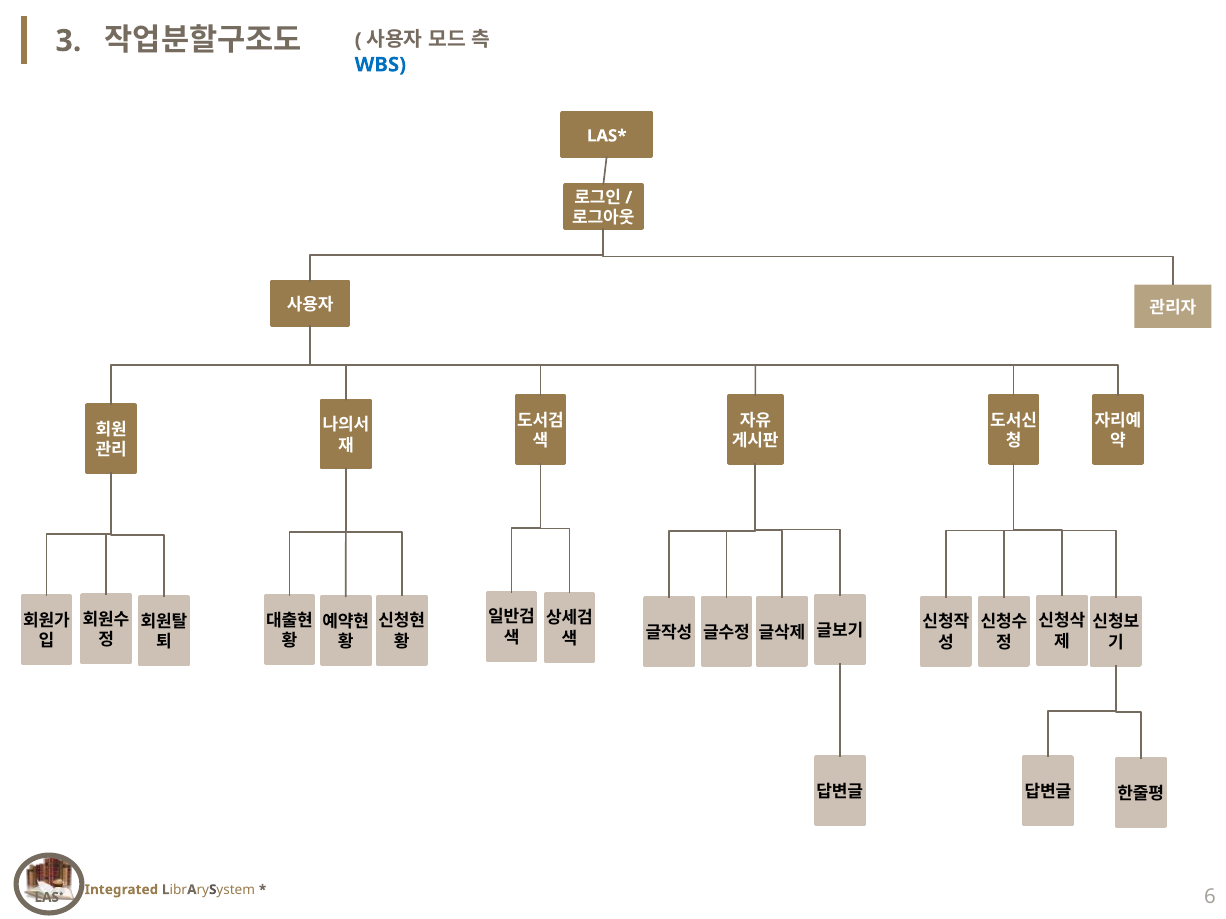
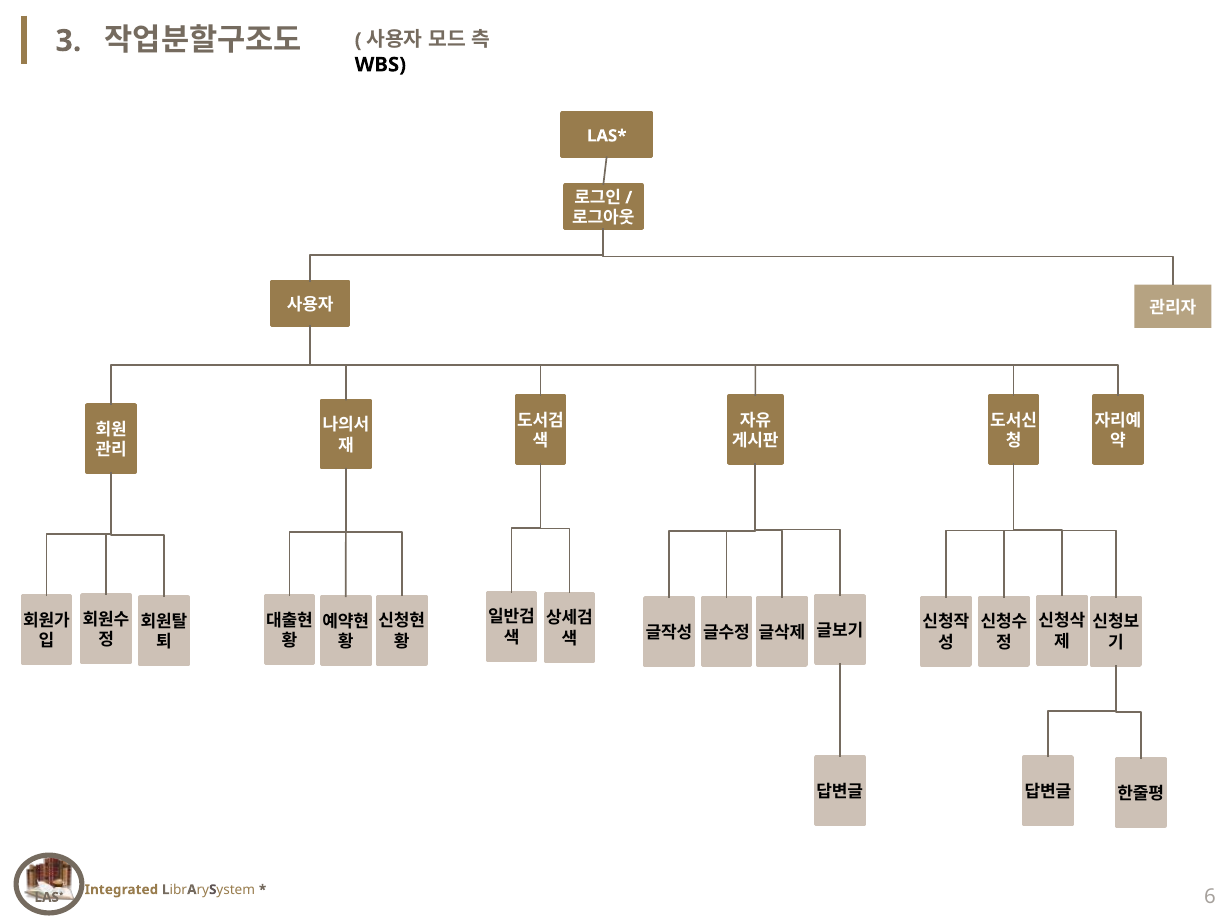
WBS colour: blue -> black
